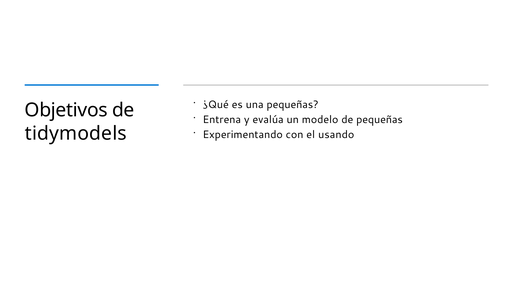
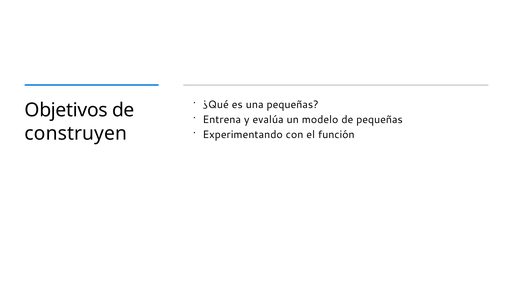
tidymodels: tidymodels -> construyen
usando: usando -> función
